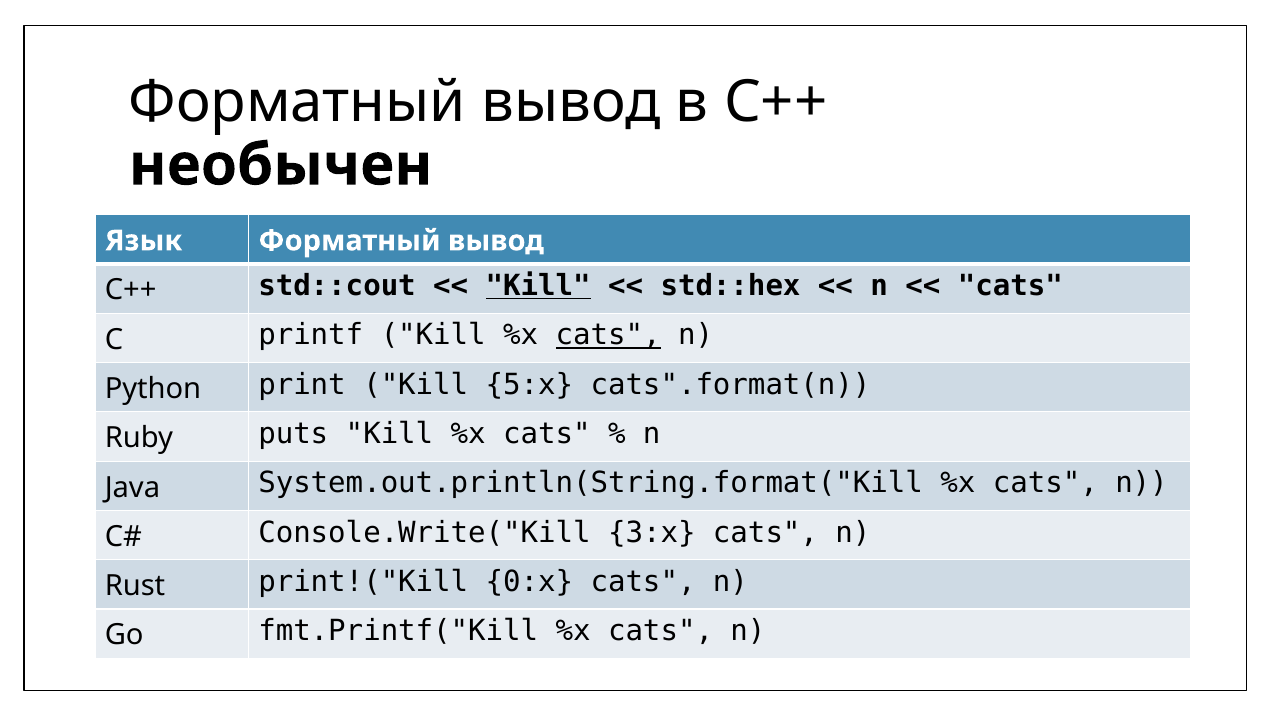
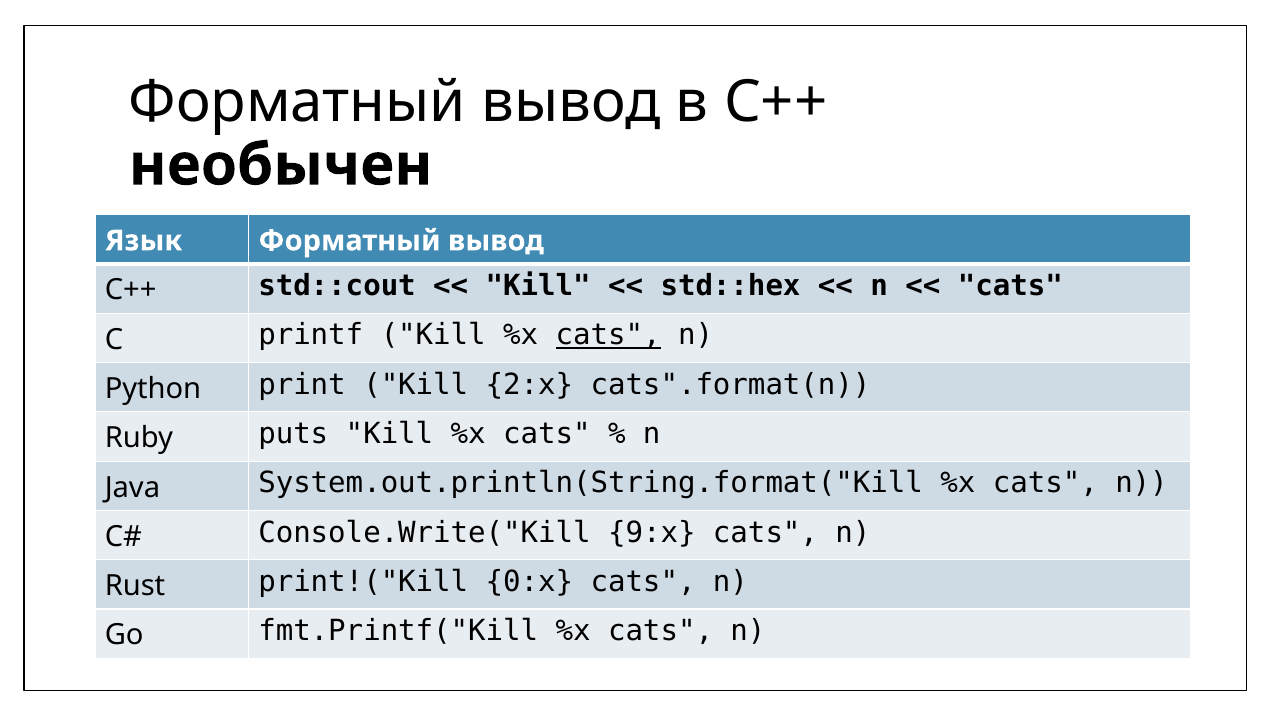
Kill at (538, 286) underline: present -> none
5:x: 5:x -> 2:x
3:x: 3:x -> 9:x
